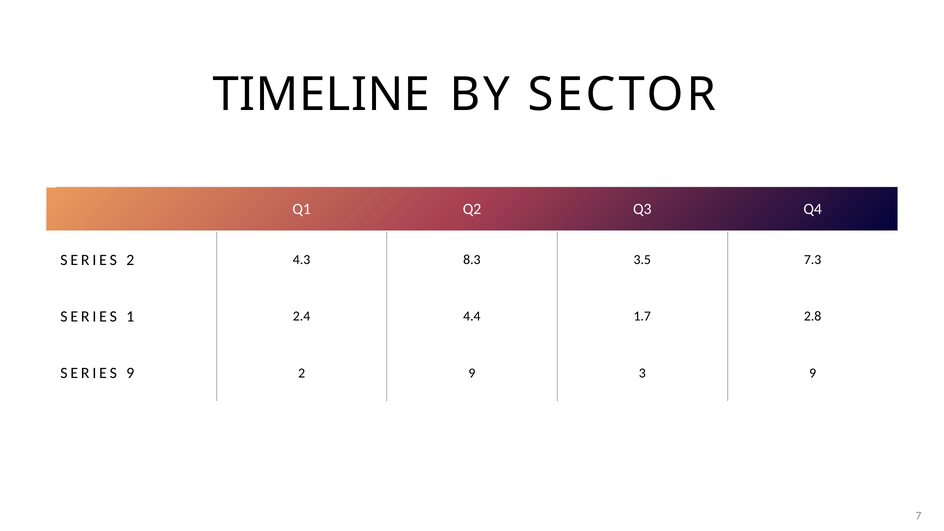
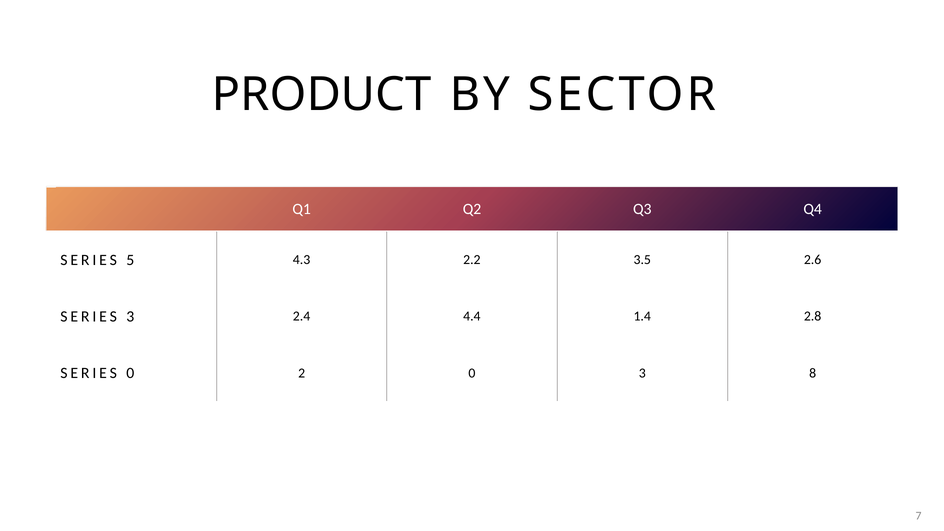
TIMELINE: TIMELINE -> PRODUCT
SERIES 2: 2 -> 5
8.3: 8.3 -> 2.2
7.3: 7.3 -> 2.6
SERIES 1: 1 -> 3
1.7: 1.7 -> 1.4
SERIES 9: 9 -> 0
2 9: 9 -> 0
3 9: 9 -> 8
